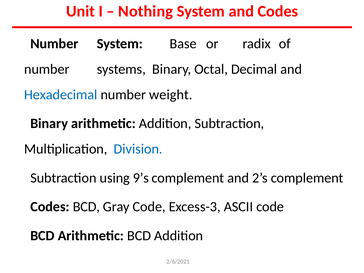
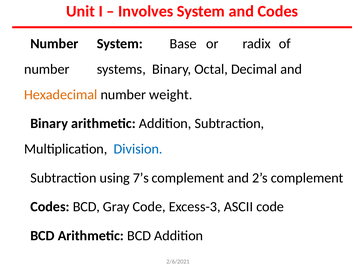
Nothing: Nothing -> Involves
Hexadecimal colour: blue -> orange
9’s: 9’s -> 7’s
